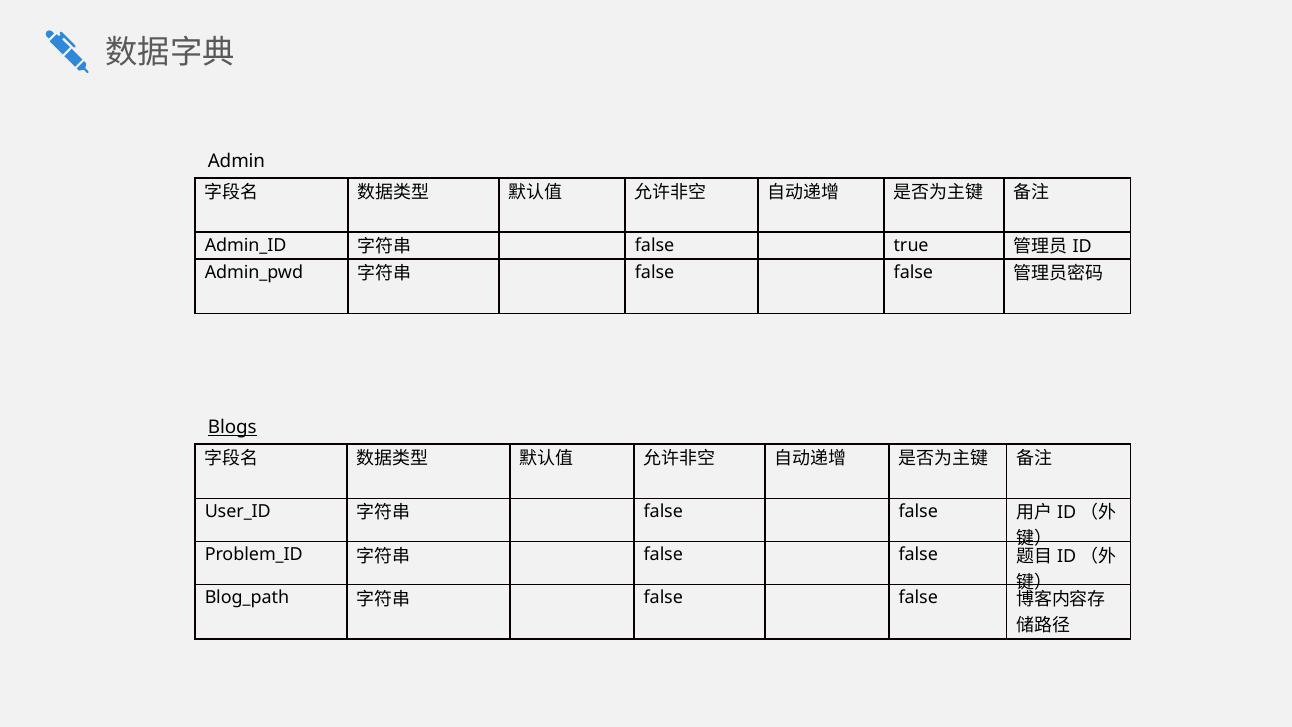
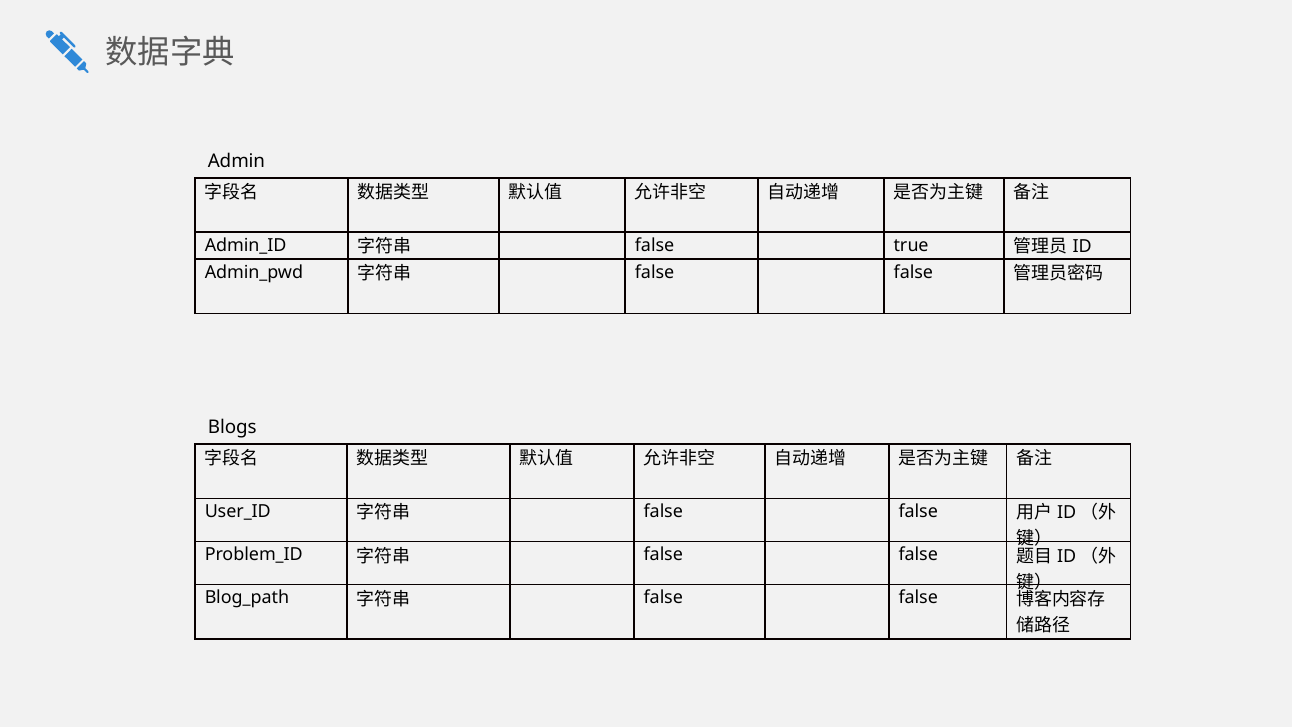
Blogs underline: present -> none
